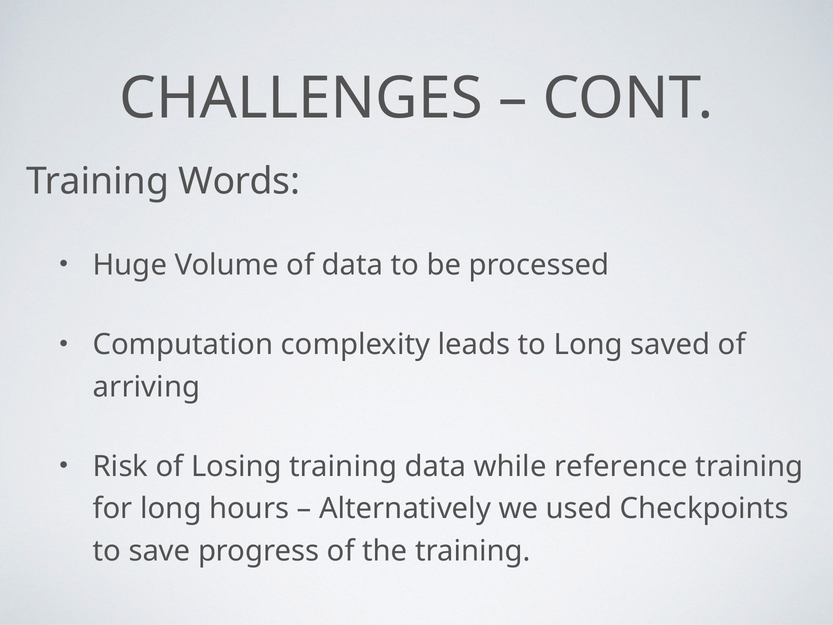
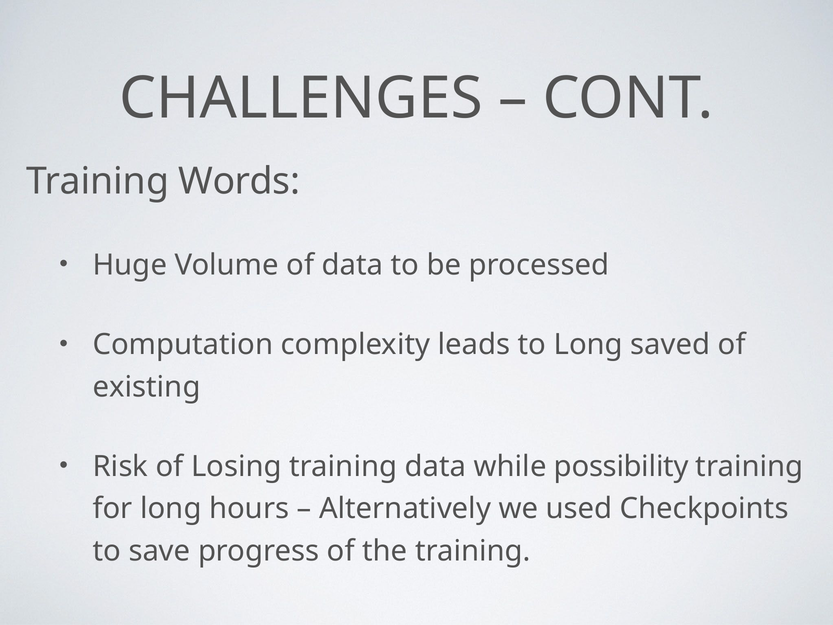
arriving: arriving -> existing
reference: reference -> possibility
